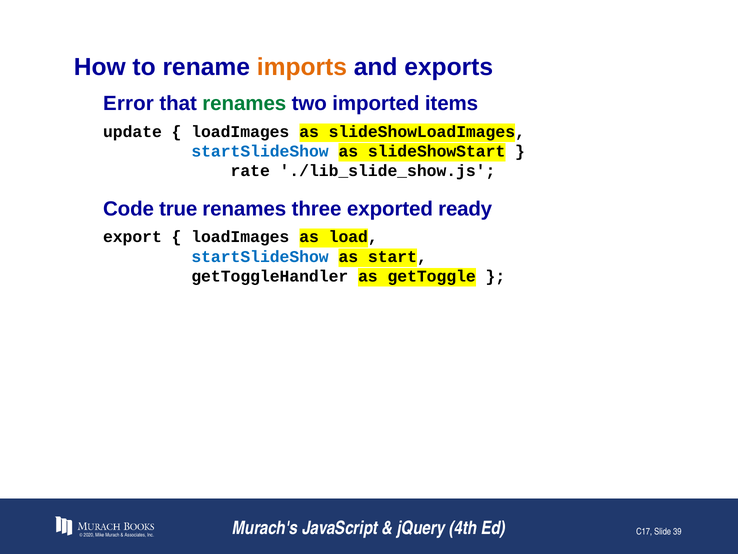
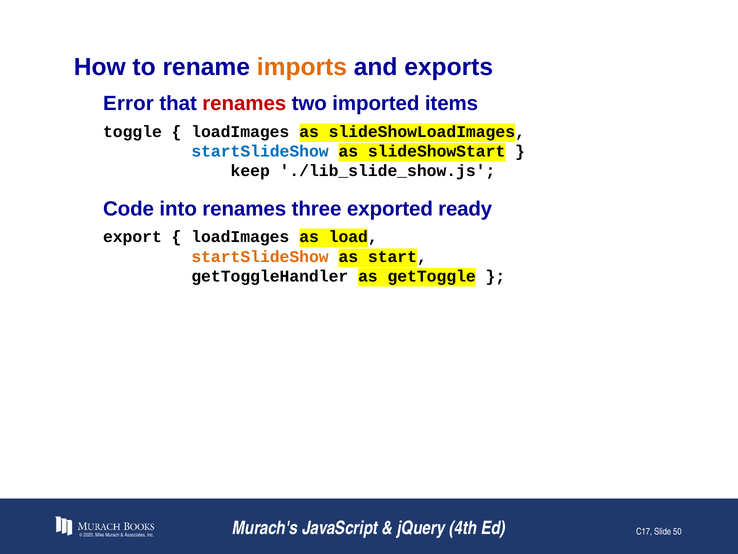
renames at (244, 104) colour: green -> red
update: update -> toggle
rate: rate -> keep
true: true -> into
startSlideShow at (260, 256) colour: blue -> orange
39: 39 -> 50
